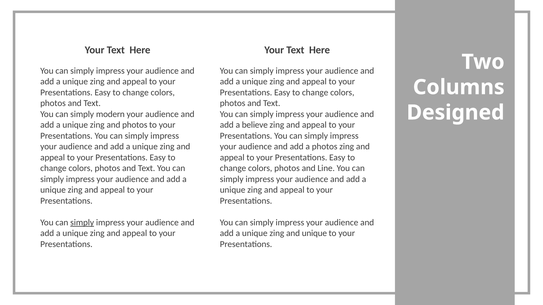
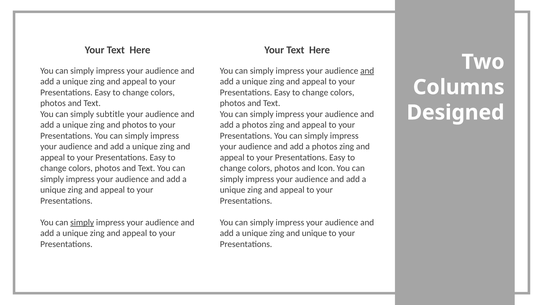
and at (367, 71) underline: none -> present
modern: modern -> subtitle
believe at (255, 125): believe -> photos
Line: Line -> Icon
